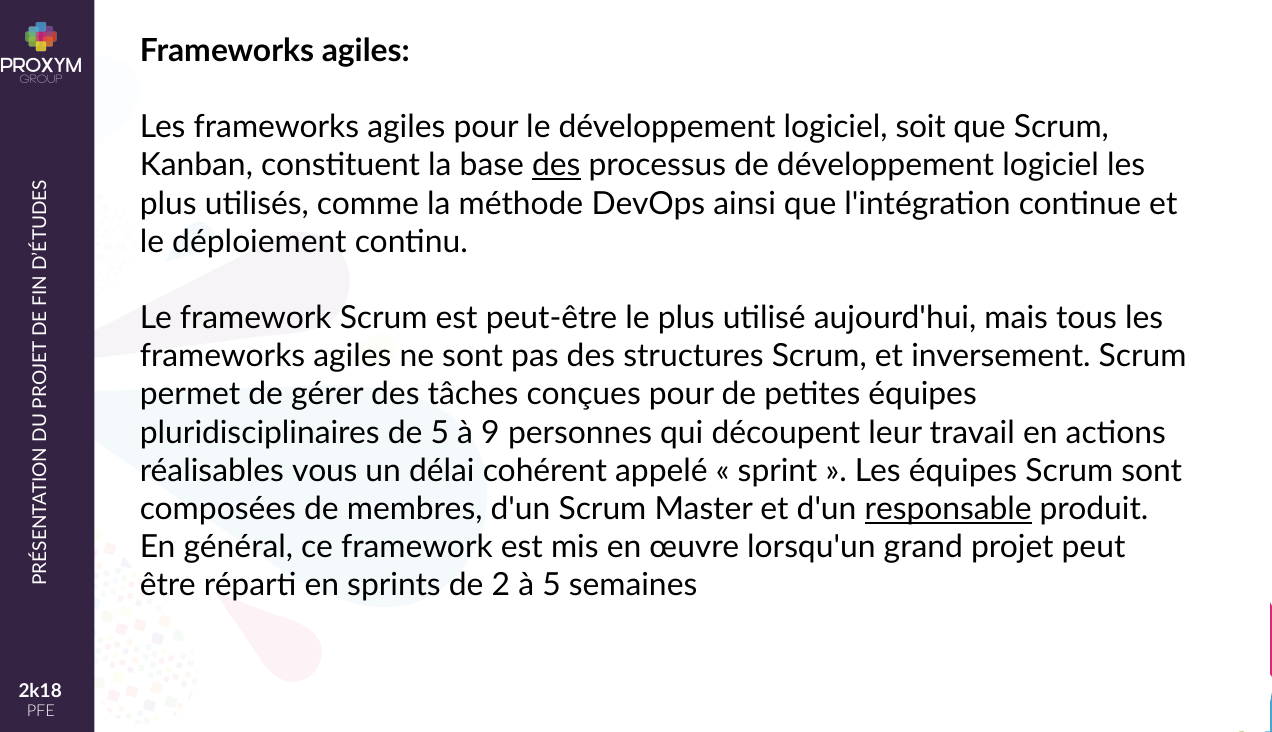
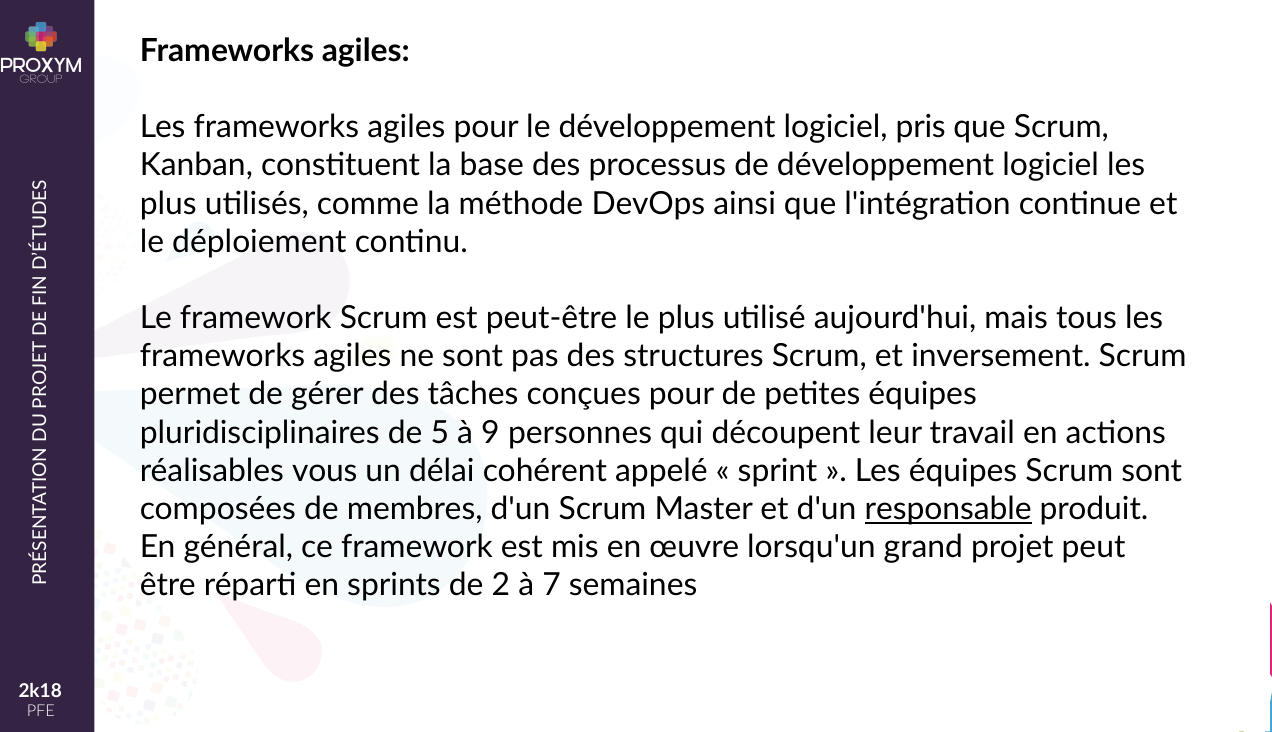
soit: soit -> pris
des at (556, 165) underline: present -> none
à 5: 5 -> 7
